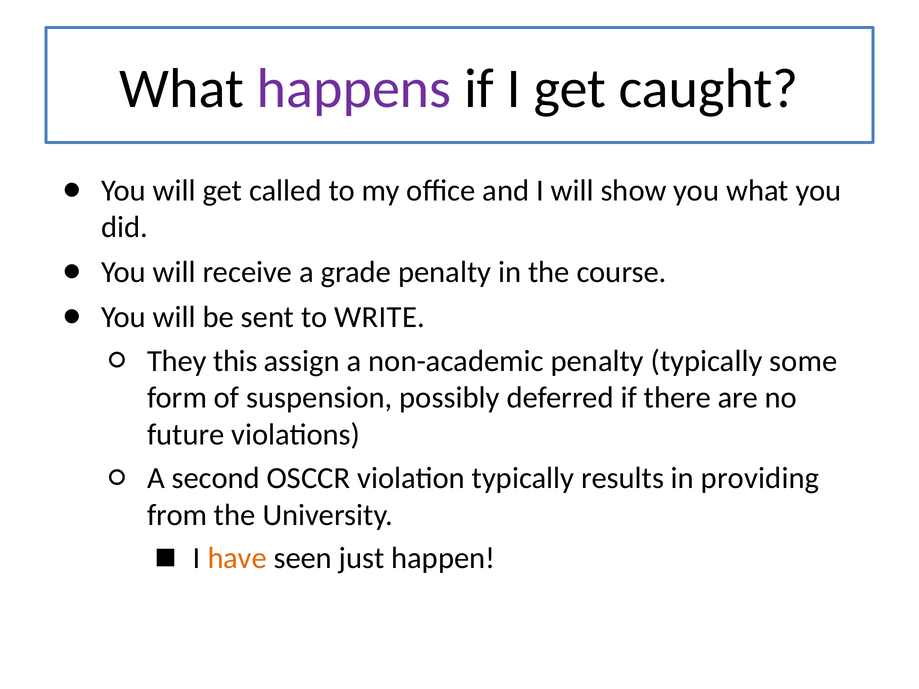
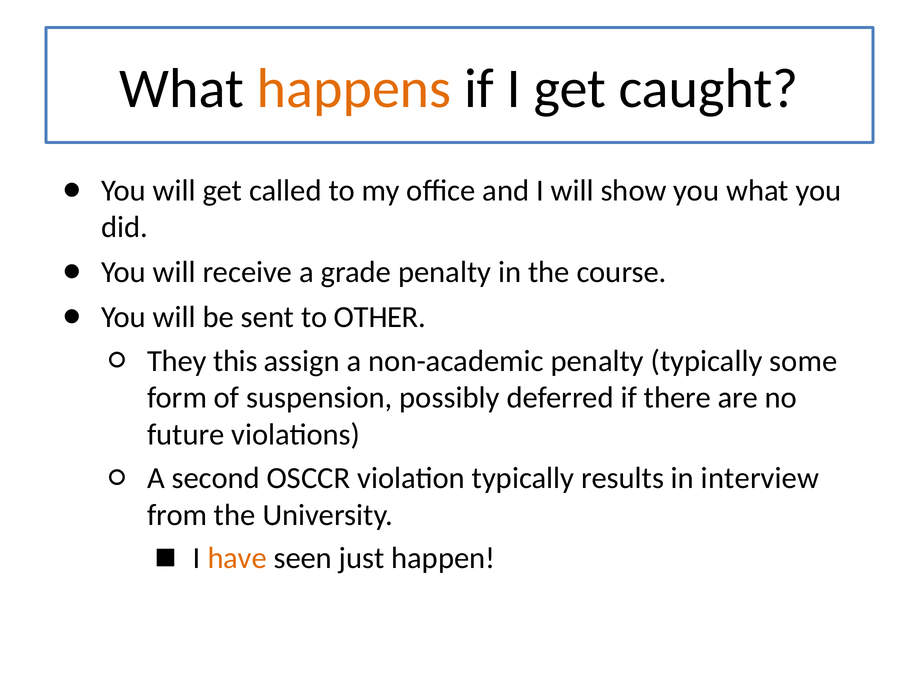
happens colour: purple -> orange
WRITE: WRITE -> OTHER
providing: providing -> interview
